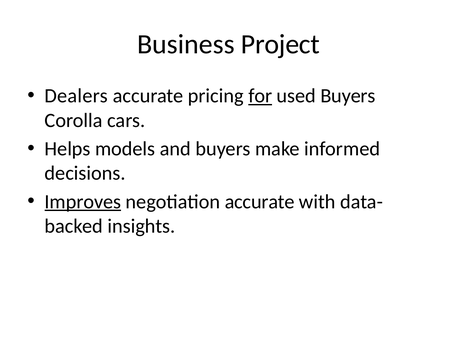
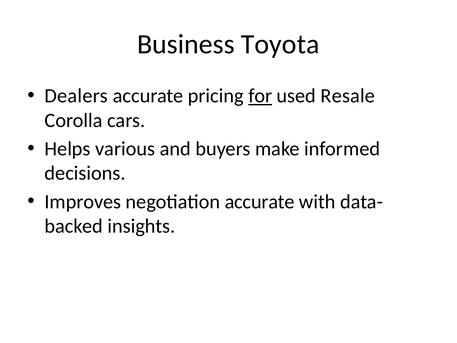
Project: Project -> Toyota
used Buyers: Buyers -> Resale
models: models -> various
Improves underline: present -> none
